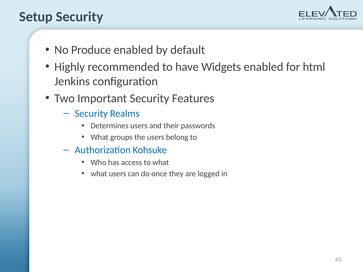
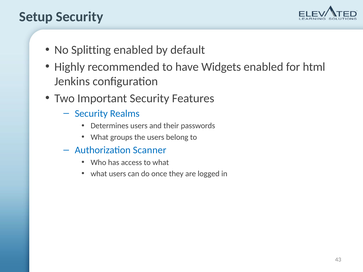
Produce: Produce -> Splitting
Kohsuke: Kohsuke -> Scanner
